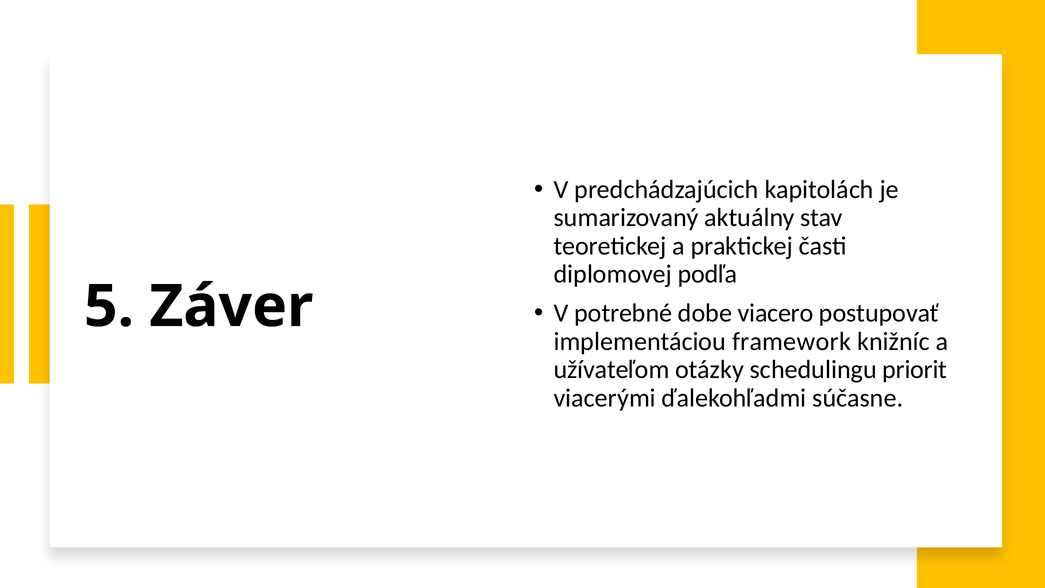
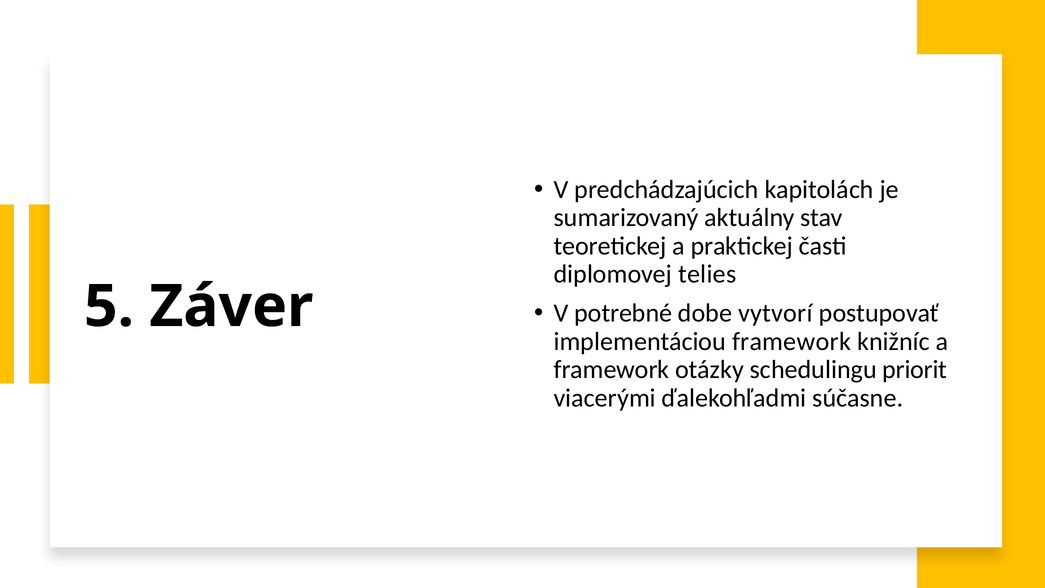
podľa: podľa -> telies
viacero: viacero -> vytvorí
užívateľom at (612, 370): užívateľom -> framework
